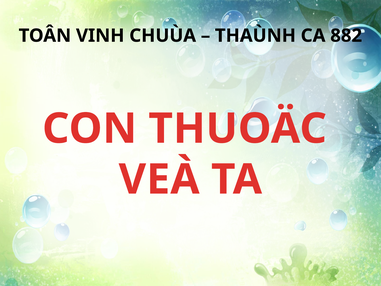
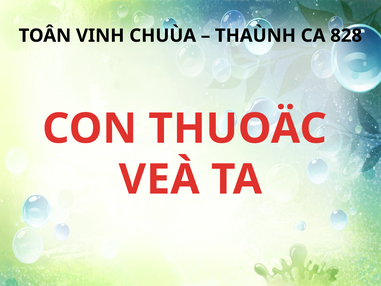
882: 882 -> 828
